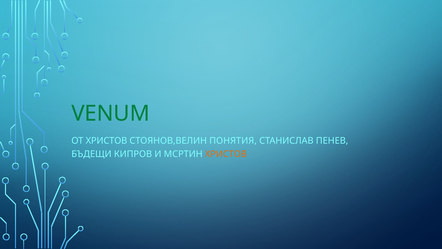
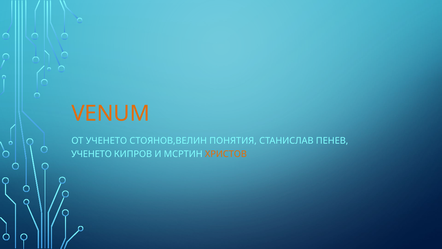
VENUM colour: green -> orange
OT ХРИСТОВ: ХРИСТОВ -> УЧЕНЕТО
БЪДЕЩИ at (91, 154): БЪДЕЩИ -> УЧЕНЕТО
